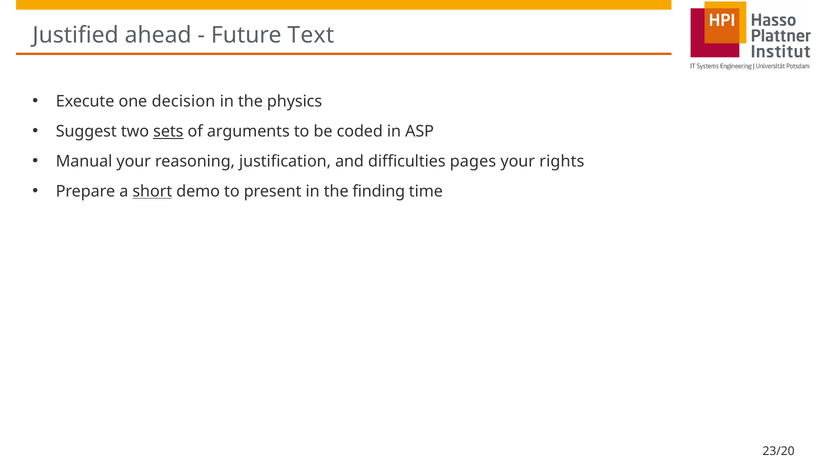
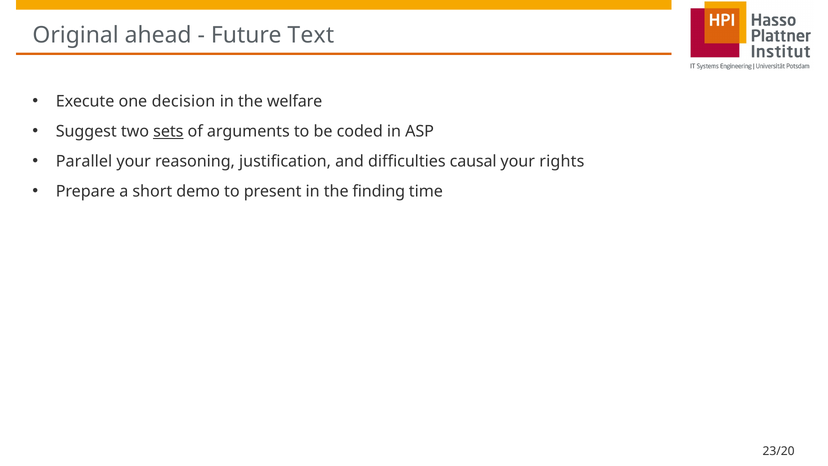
Justified: Justified -> Original
physics: physics -> welfare
Manual: Manual -> Parallel
pages: pages -> causal
short underline: present -> none
